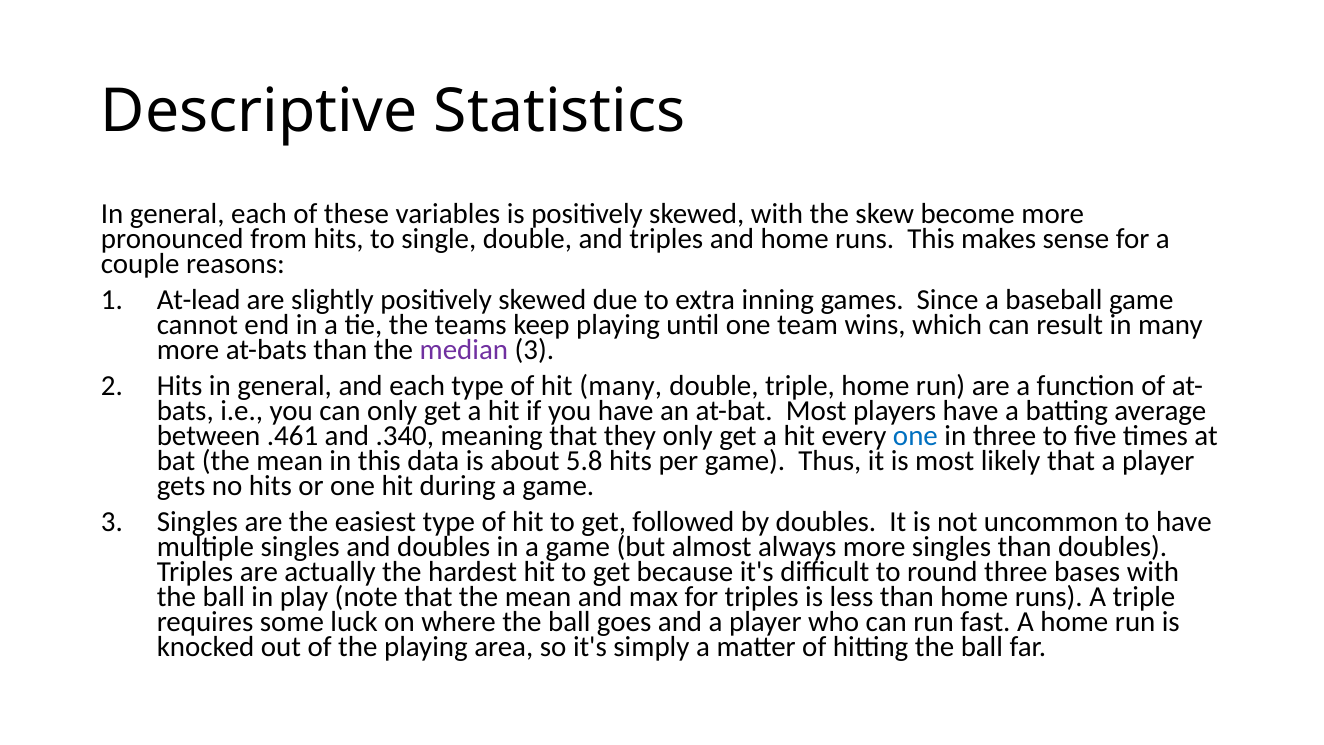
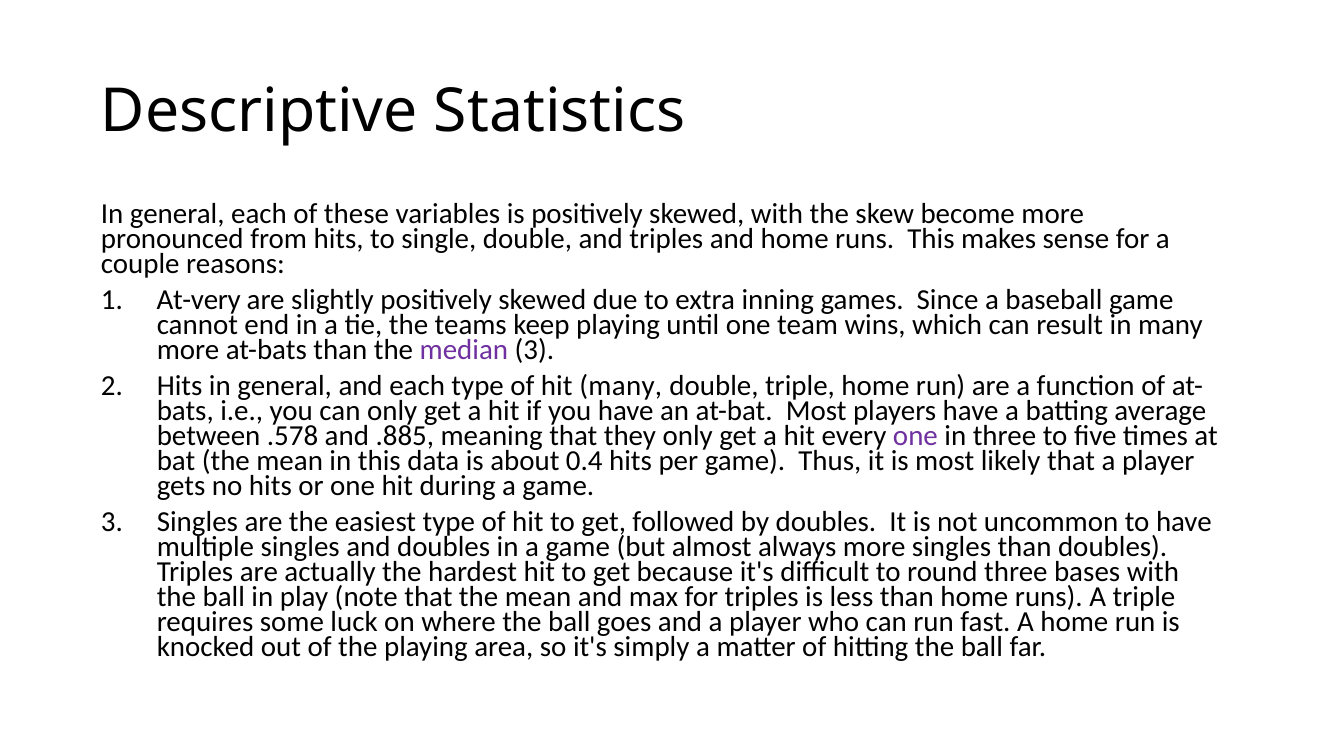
At-lead: At-lead -> At-very
.461: .461 -> .578
.340: .340 -> .885
one at (915, 436) colour: blue -> purple
5.8: 5.8 -> 0.4
